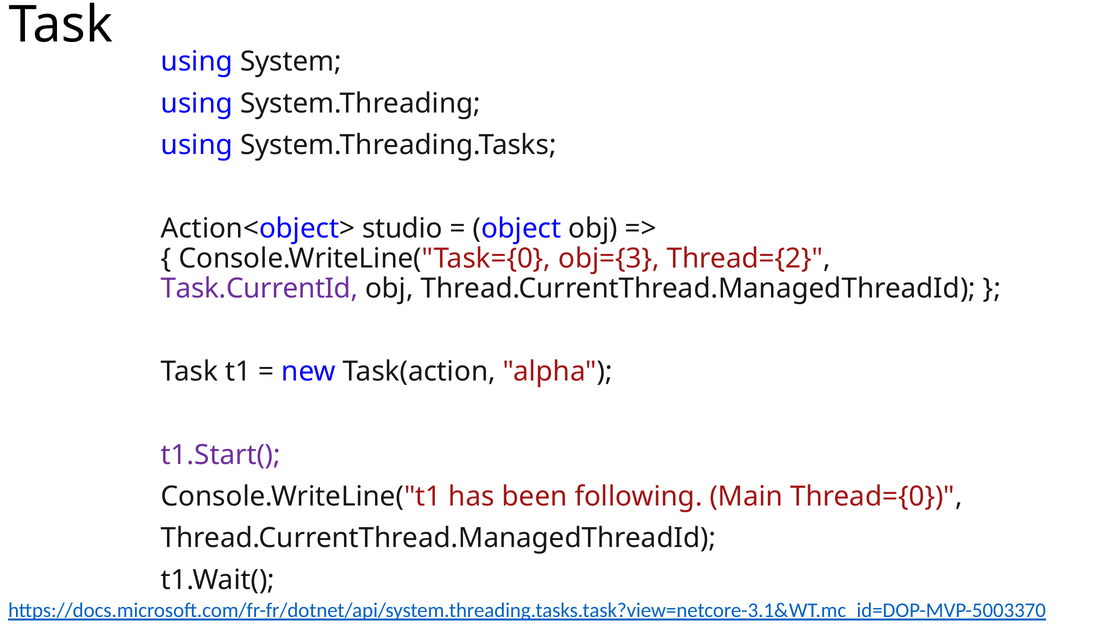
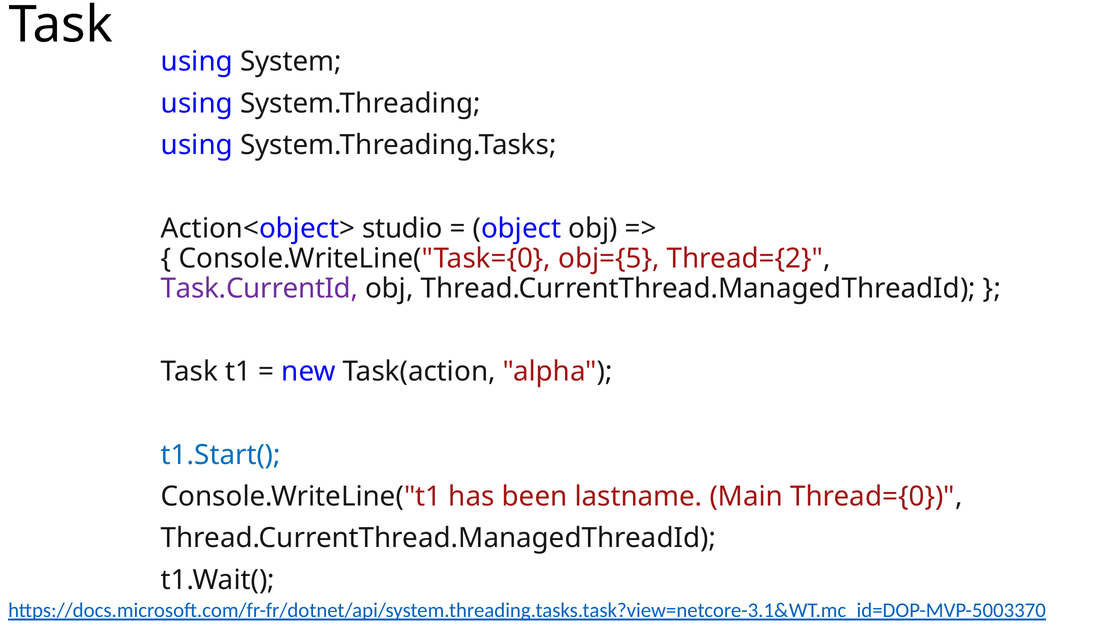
obj={3: obj={3 -> obj={5
t1.Start( colour: purple -> blue
following: following -> lastname
